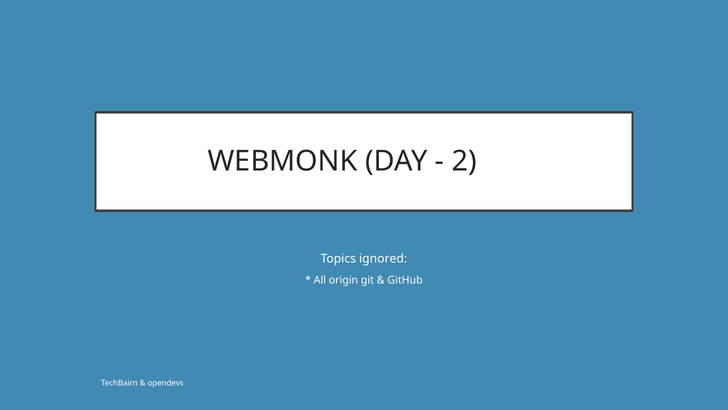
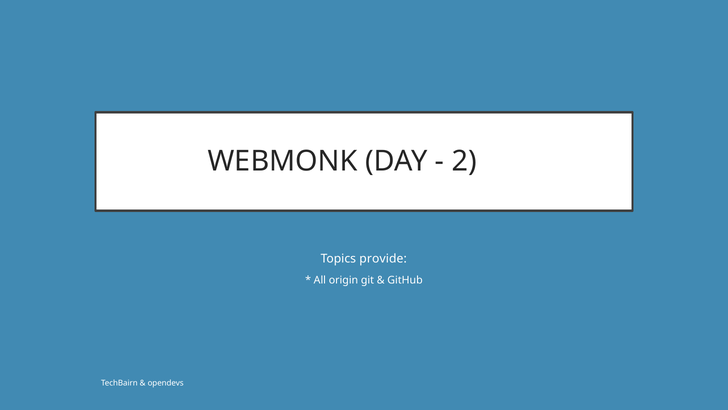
ignored: ignored -> provide
